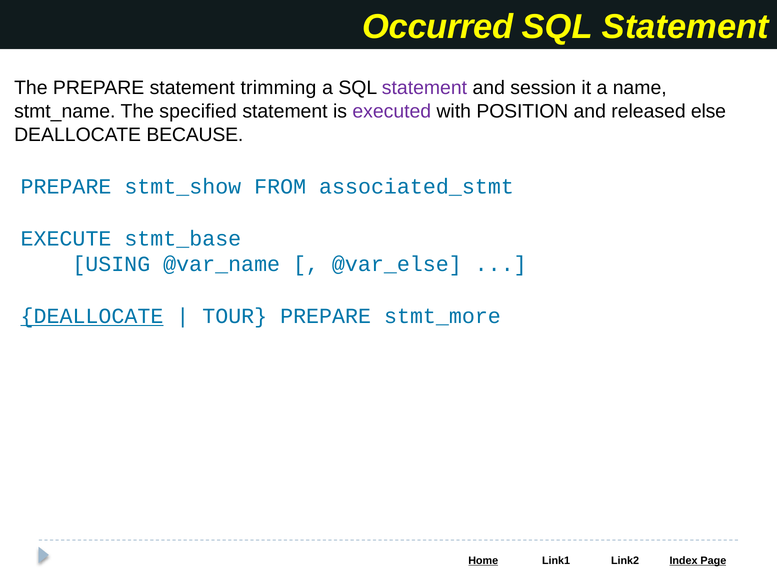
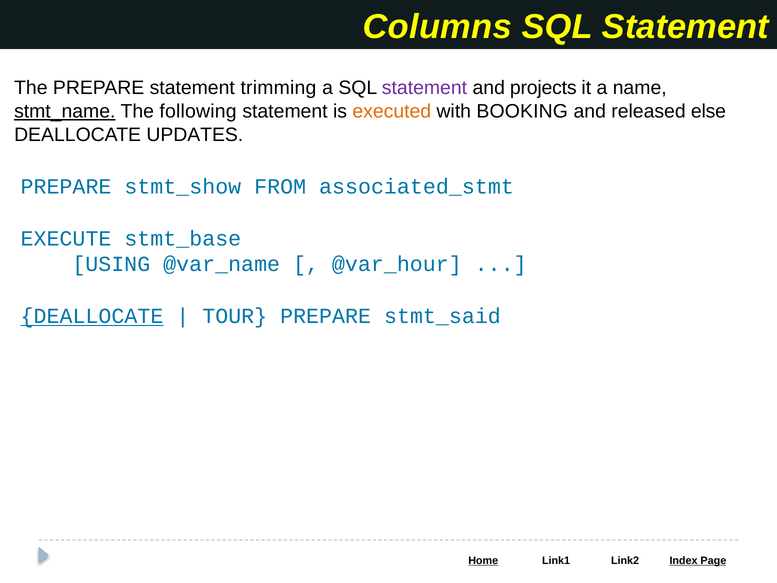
Occurred: Occurred -> Columns
session: session -> projects
stmt_name underline: none -> present
specified: specified -> following
executed colour: purple -> orange
POSITION: POSITION -> BOOKING
BECAUSE: BECAUSE -> UPDATES
@var_else: @var_else -> @var_hour
stmt_more: stmt_more -> stmt_said
